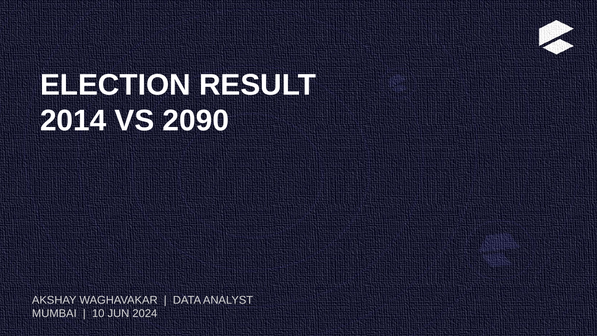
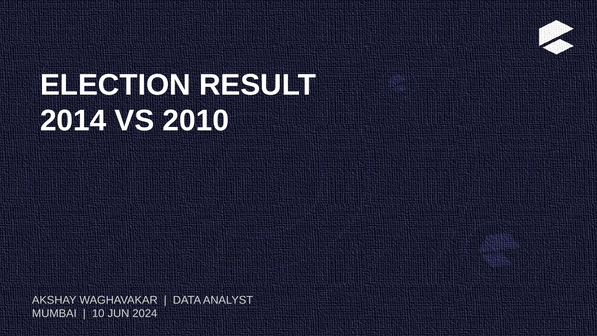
2090: 2090 -> 2010
